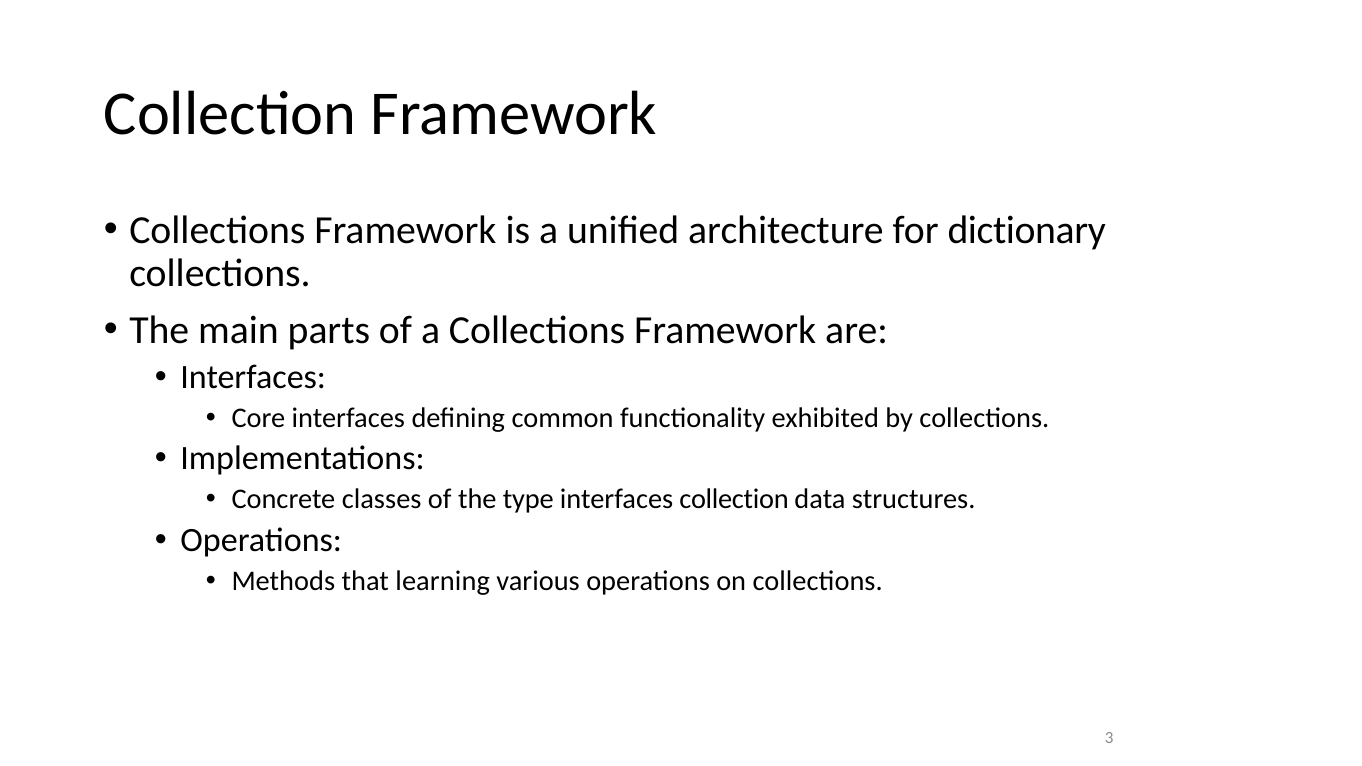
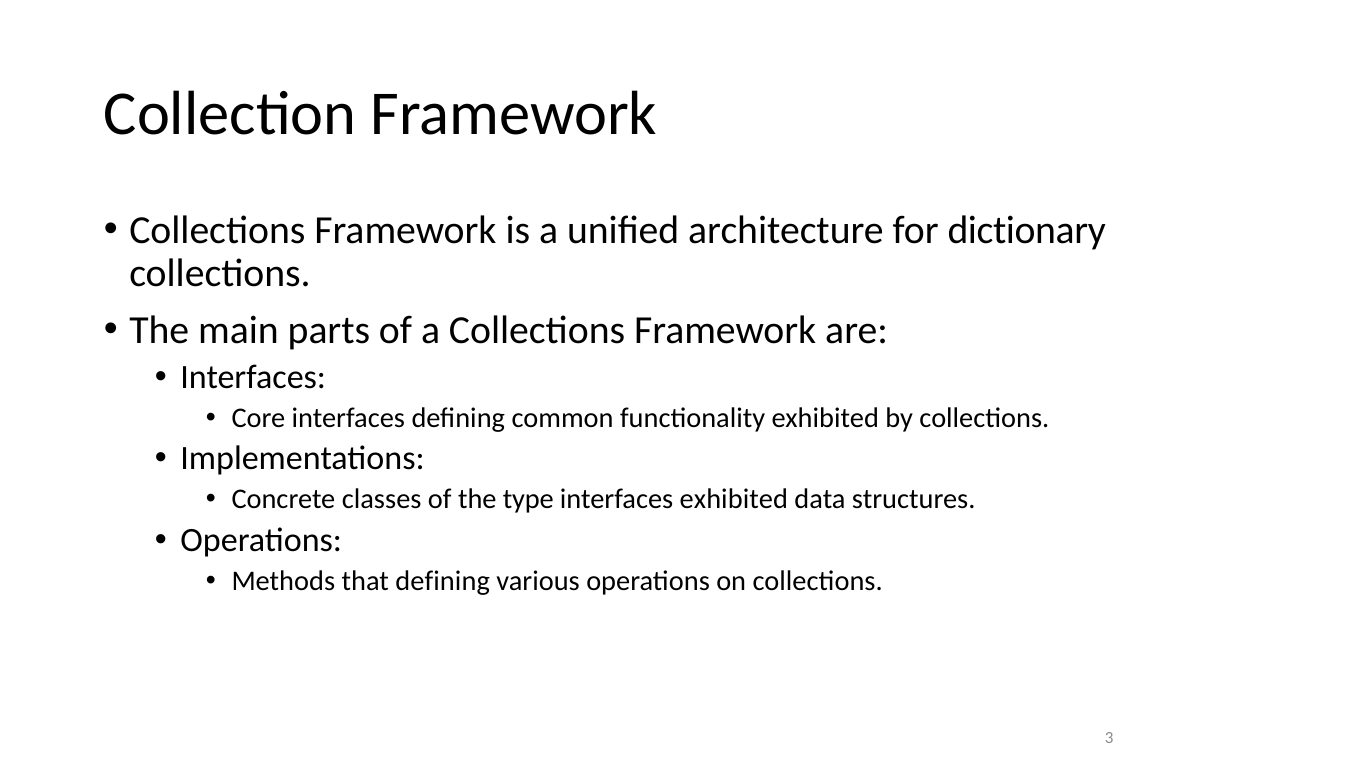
interfaces collection: collection -> exhibited
that learning: learning -> defining
